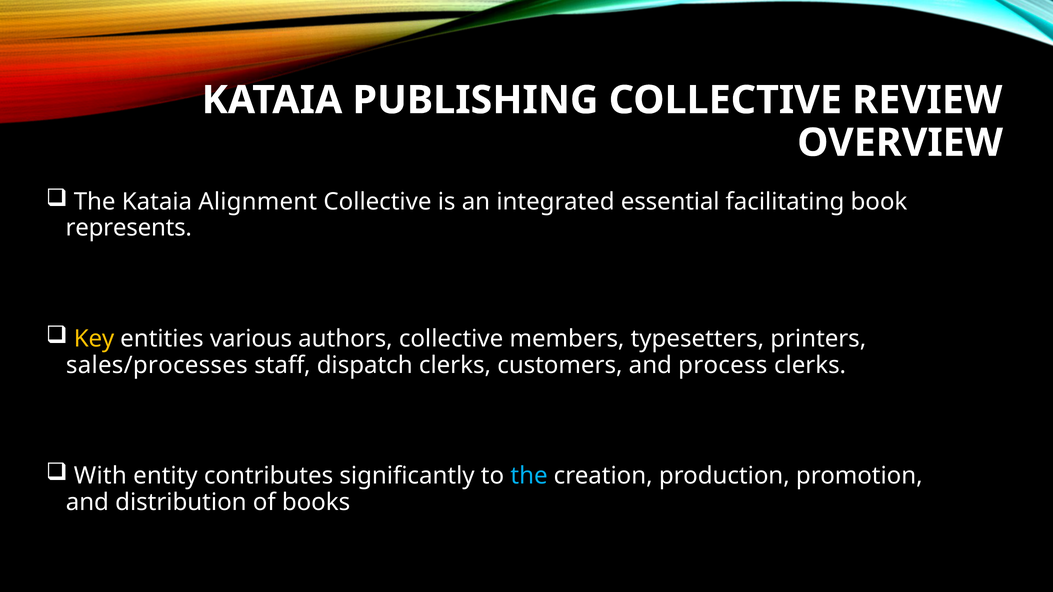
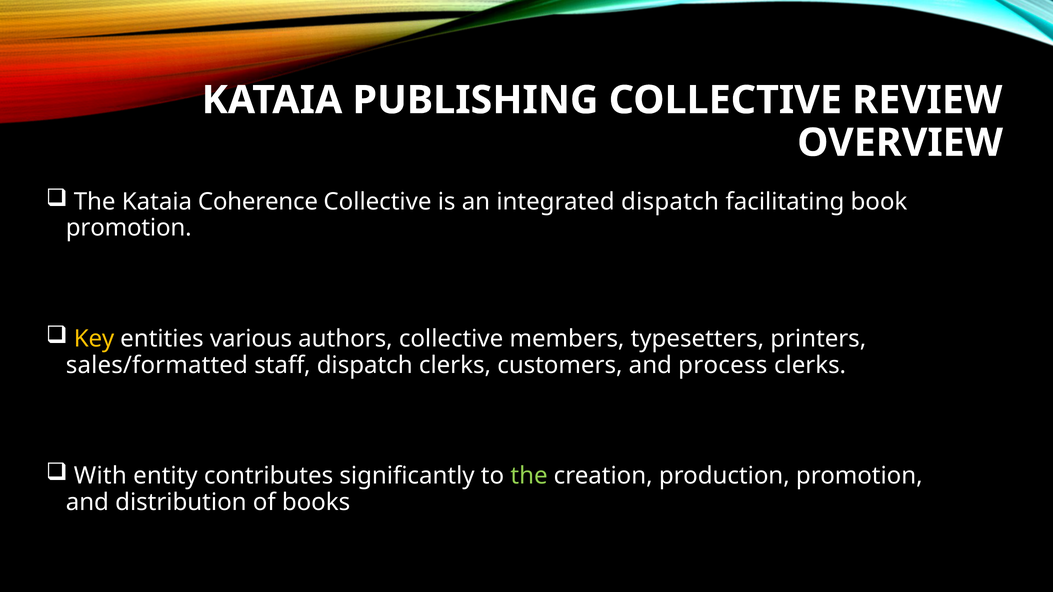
Alignment: Alignment -> Coherence
integrated essential: essential -> dispatch
represents at (129, 228): represents -> promotion
sales/processes: sales/processes -> sales/formatted
the at (529, 476) colour: light blue -> light green
